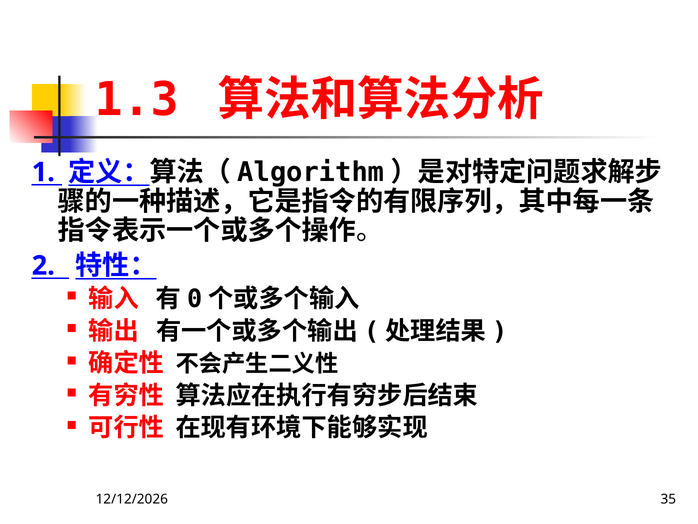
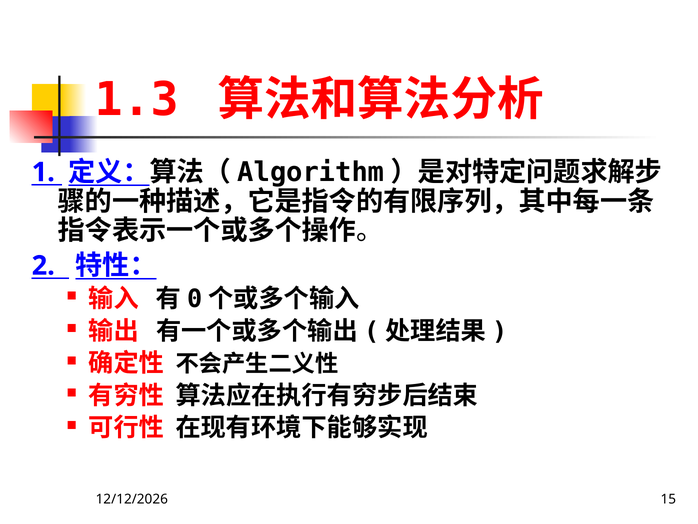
35: 35 -> 15
